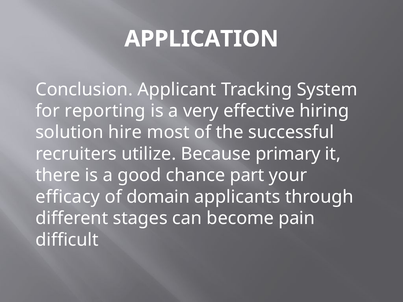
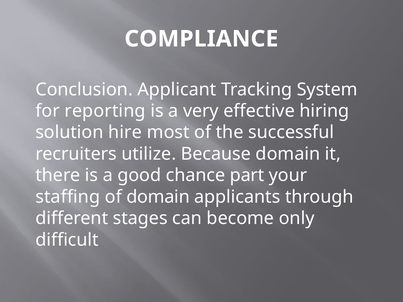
APPLICATION: APPLICATION -> COMPLIANCE
Because primary: primary -> domain
efficacy: efficacy -> staffing
pain: pain -> only
